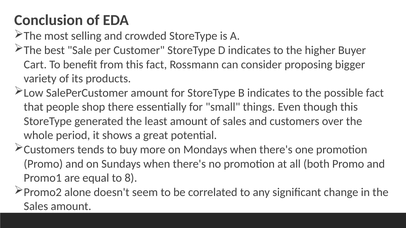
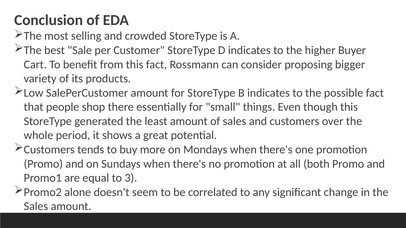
8: 8 -> 3
